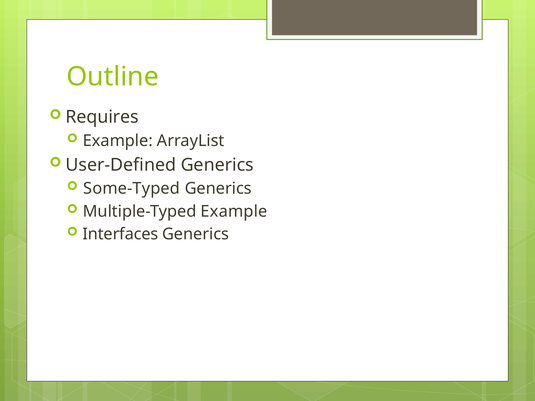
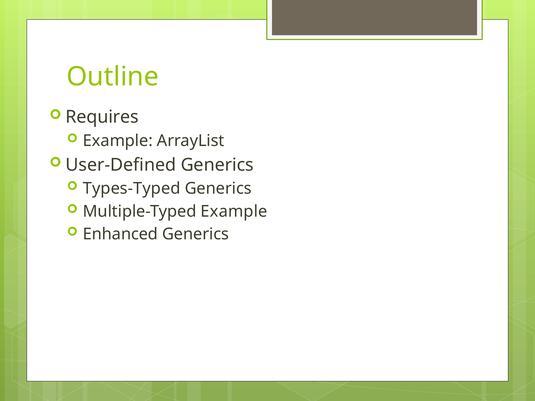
Some-Typed: Some-Typed -> Types-Typed
Interfaces: Interfaces -> Enhanced
